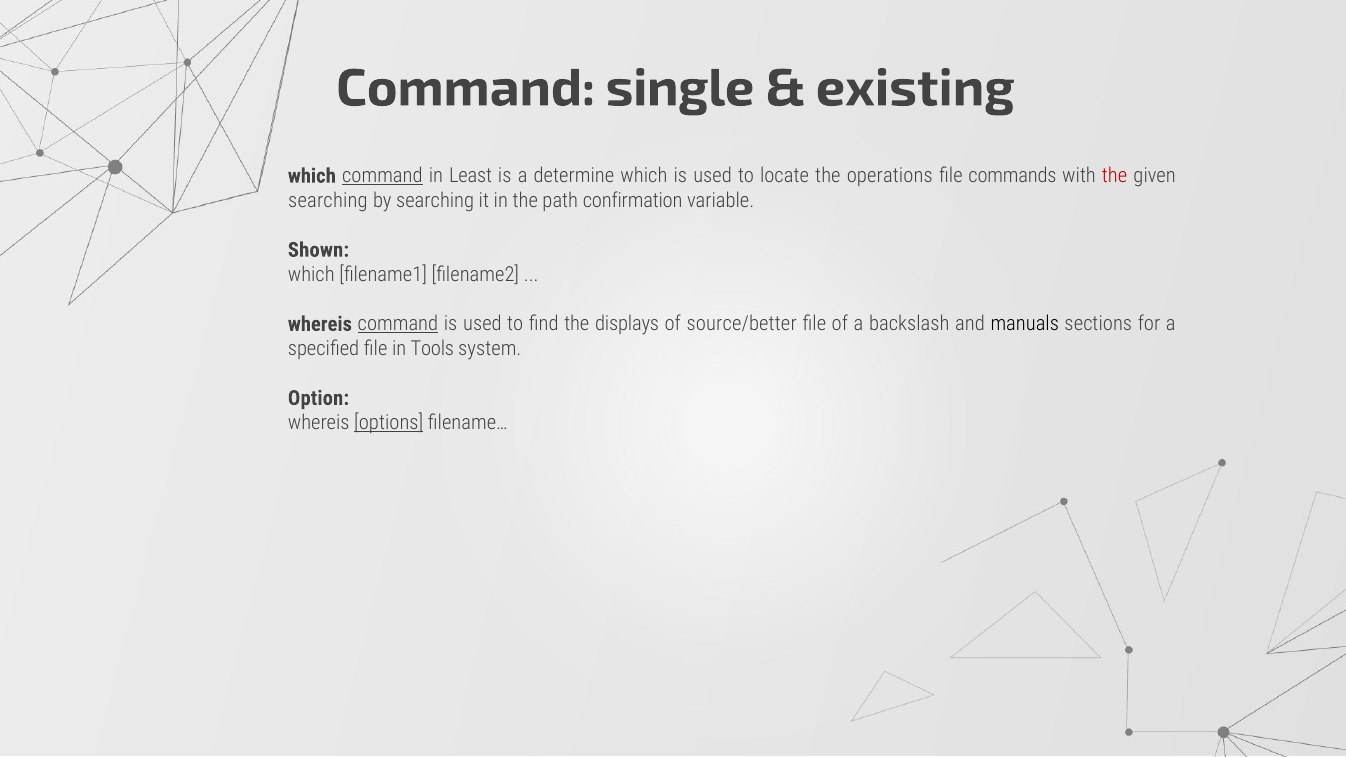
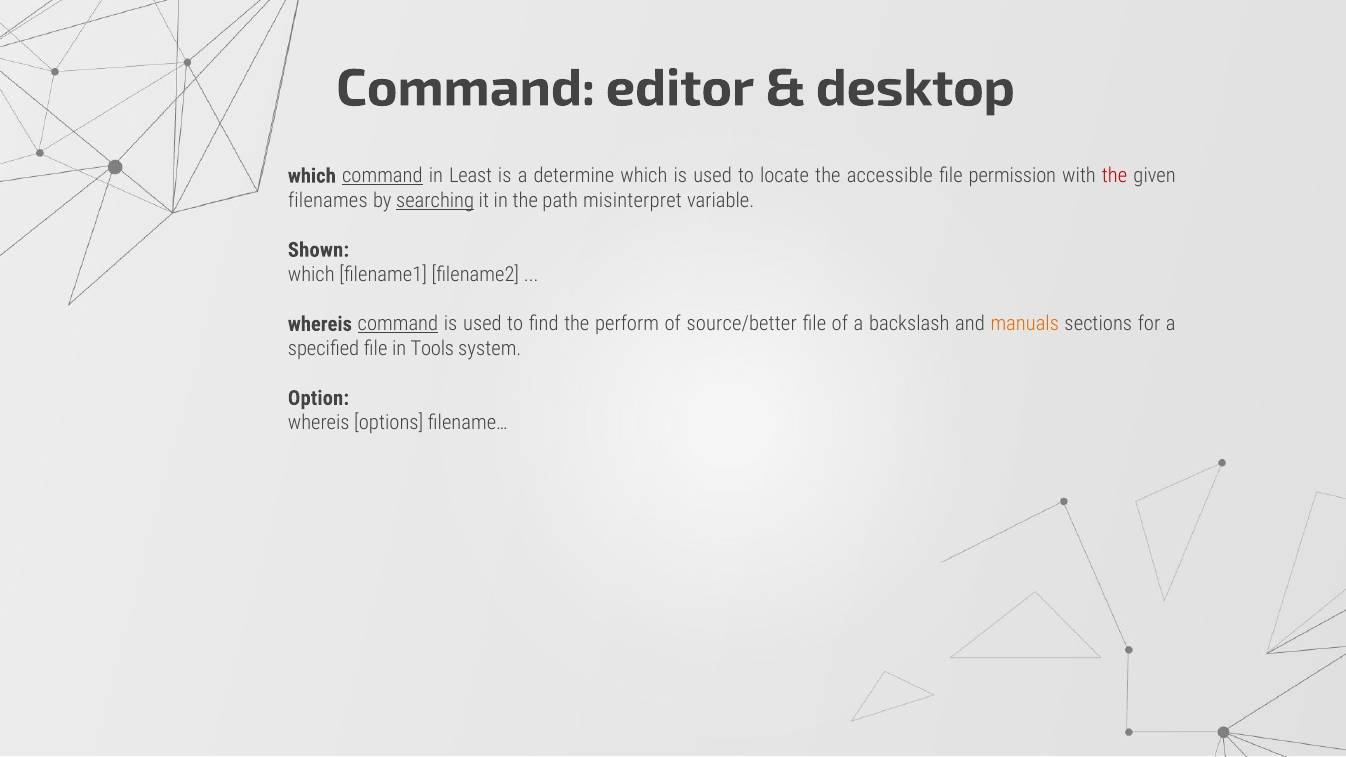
single: single -> editor
existing: existing -> desktop
operations: operations -> accessible
commands: commands -> permission
searching at (328, 201): searching -> filenames
searching at (435, 201) underline: none -> present
confirmation: confirmation -> misinterpret
displays: displays -> perform
manuals colour: black -> orange
options underline: present -> none
